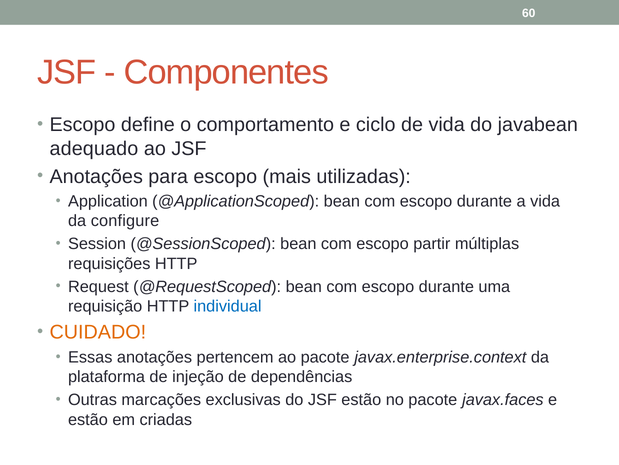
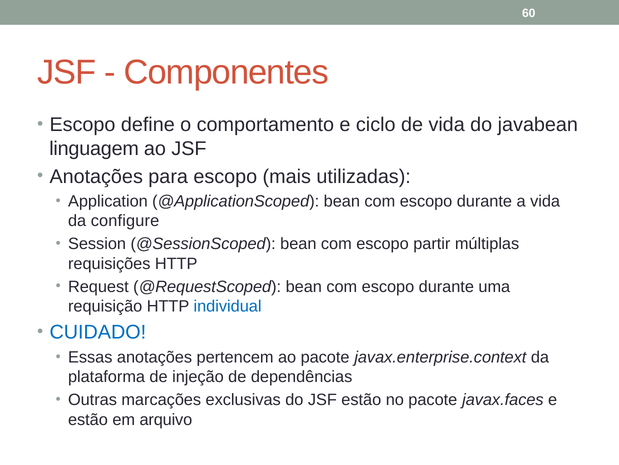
adequado: adequado -> linguagem
CUIDADO colour: orange -> blue
criadas: criadas -> arquivo
